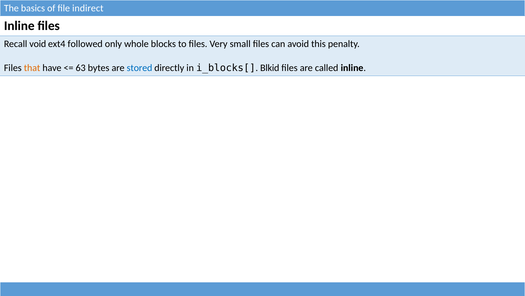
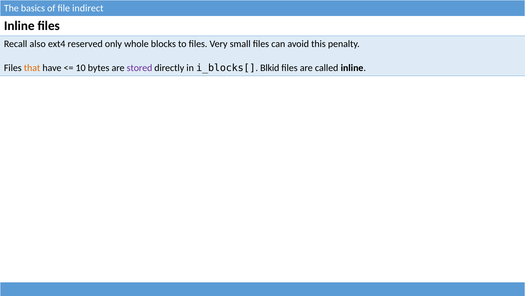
void: void -> also
followed: followed -> reserved
63: 63 -> 10
stored colour: blue -> purple
